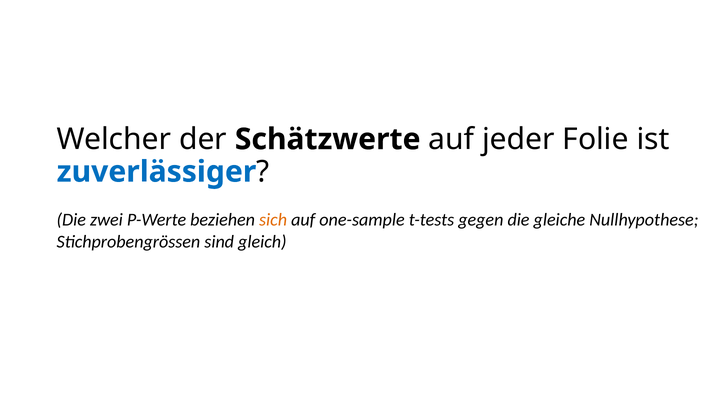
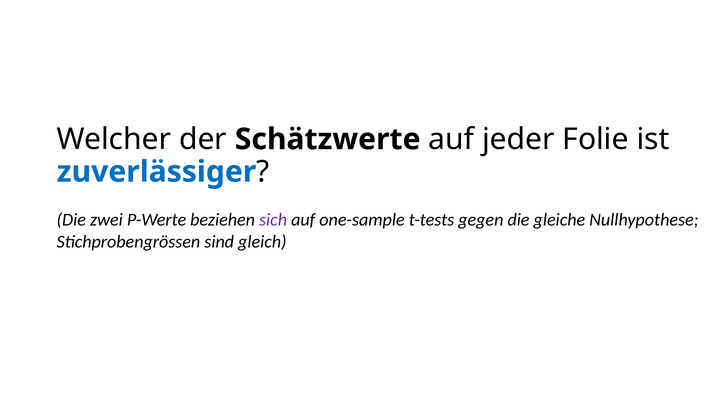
sich colour: orange -> purple
